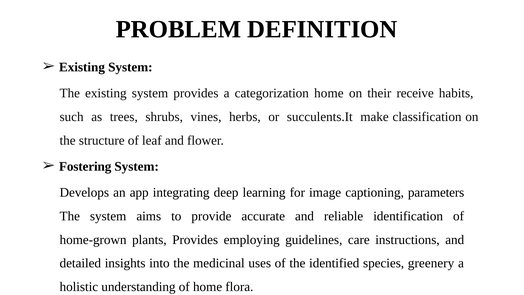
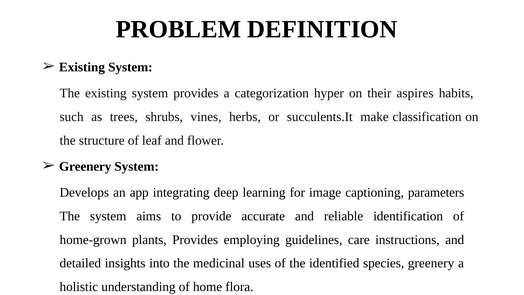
categorization home: home -> hyper
receive: receive -> aspires
Fostering at (85, 166): Fostering -> Greenery
